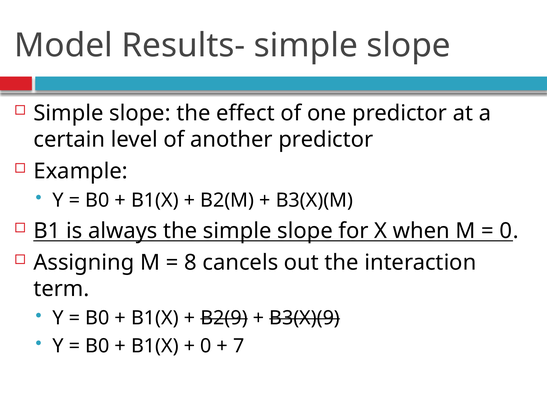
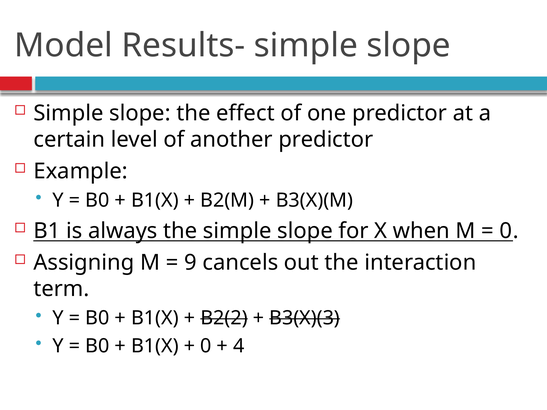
8: 8 -> 9
B2(9: B2(9 -> B2(2
B3(X)(9: B3(X)(9 -> B3(X)(3
7: 7 -> 4
